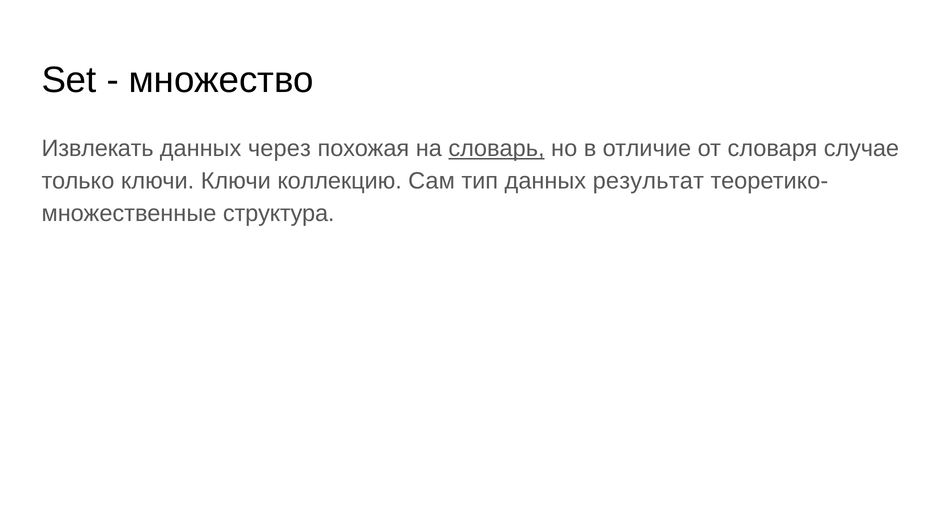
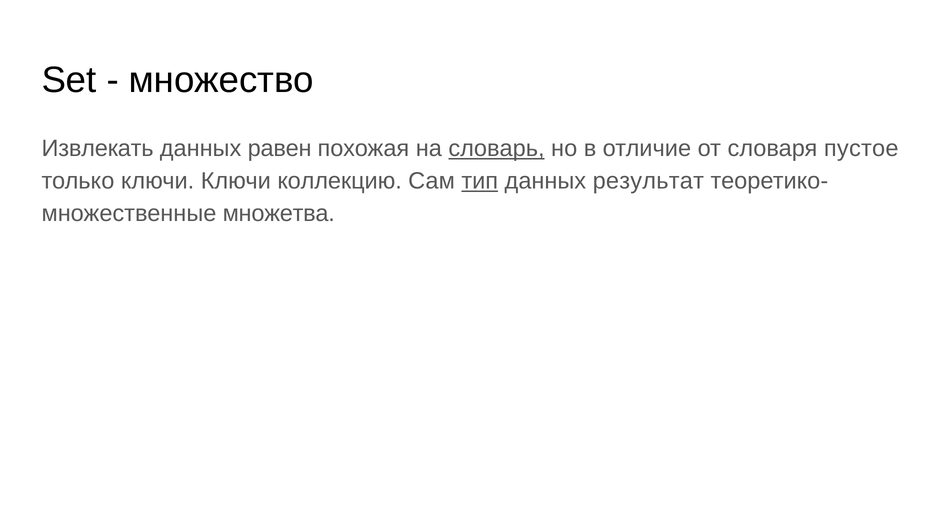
через: через -> равен
случае: случае -> пустое
тип underline: none -> present
структура: структура -> множетва
